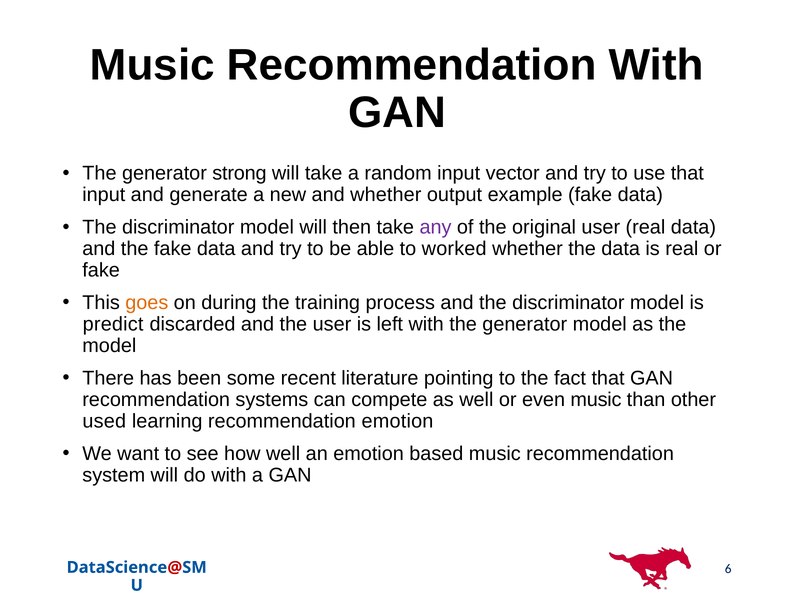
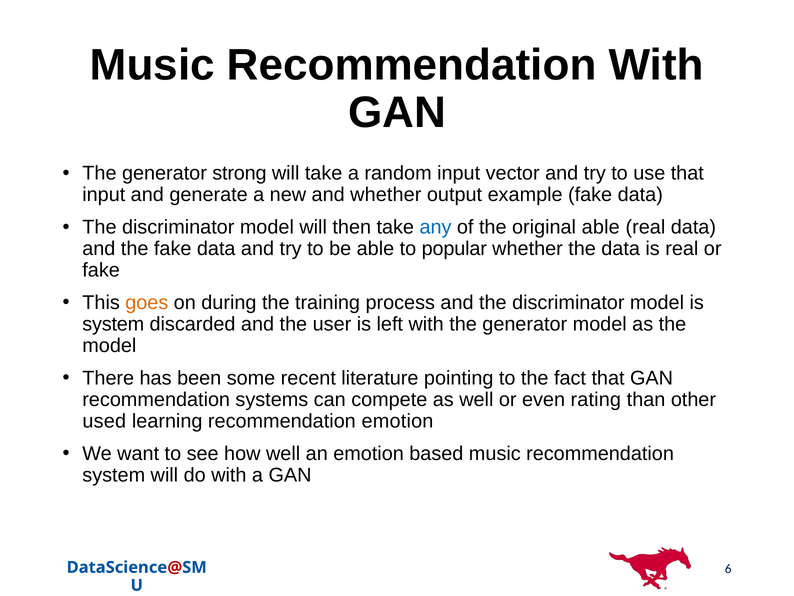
any colour: purple -> blue
original user: user -> able
worked: worked -> popular
predict at (113, 324): predict -> system
even music: music -> rating
